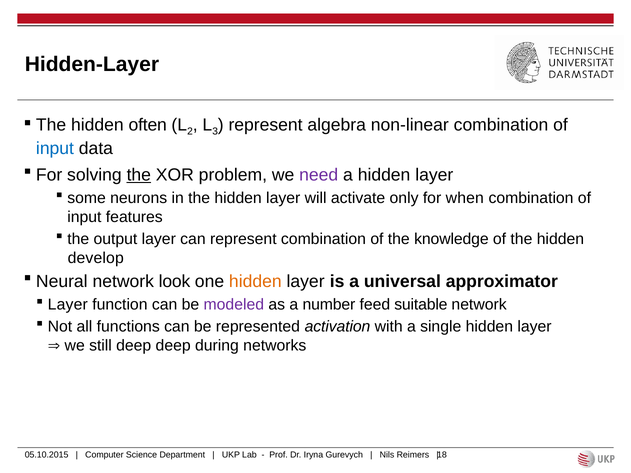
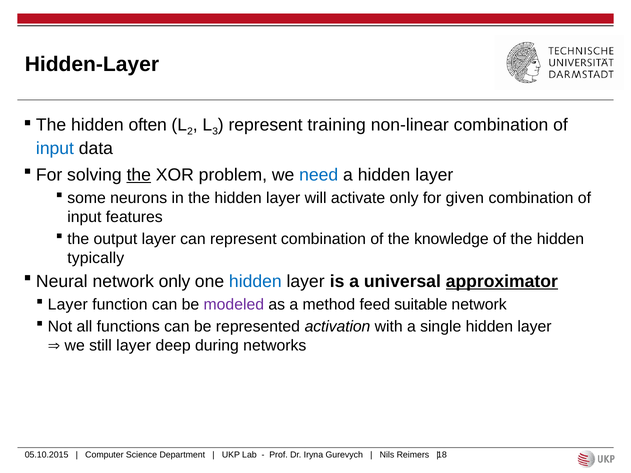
algebra: algebra -> training
need colour: purple -> blue
when: when -> given
develop: develop -> typically
network look: look -> only
hidden at (255, 282) colour: orange -> blue
approximator underline: none -> present
number: number -> method
still deep: deep -> layer
